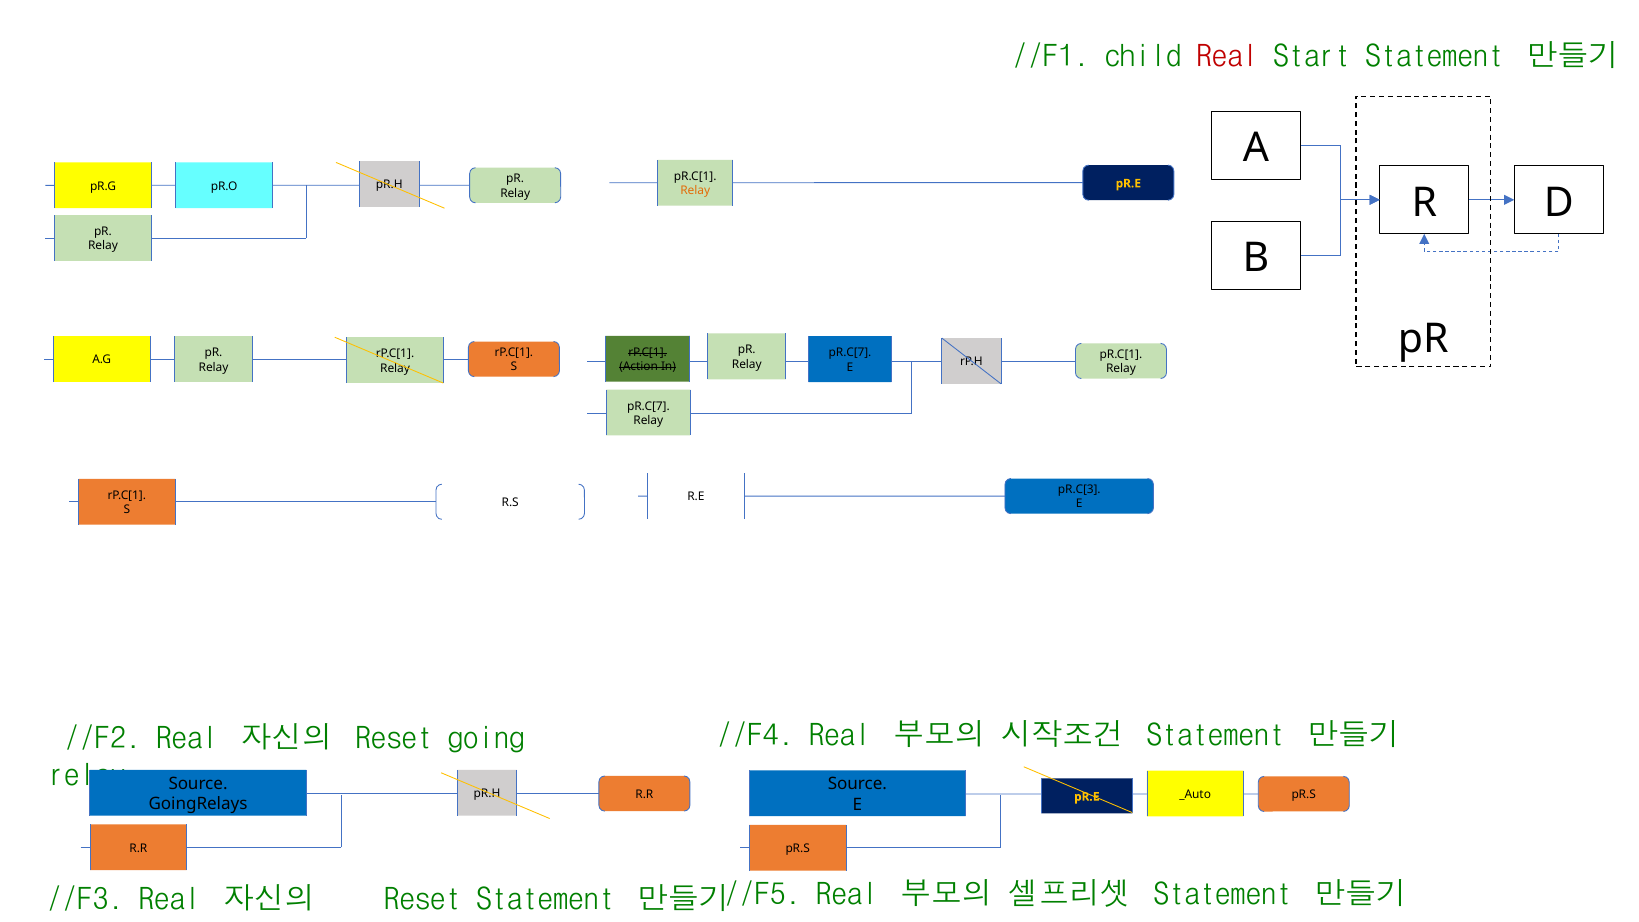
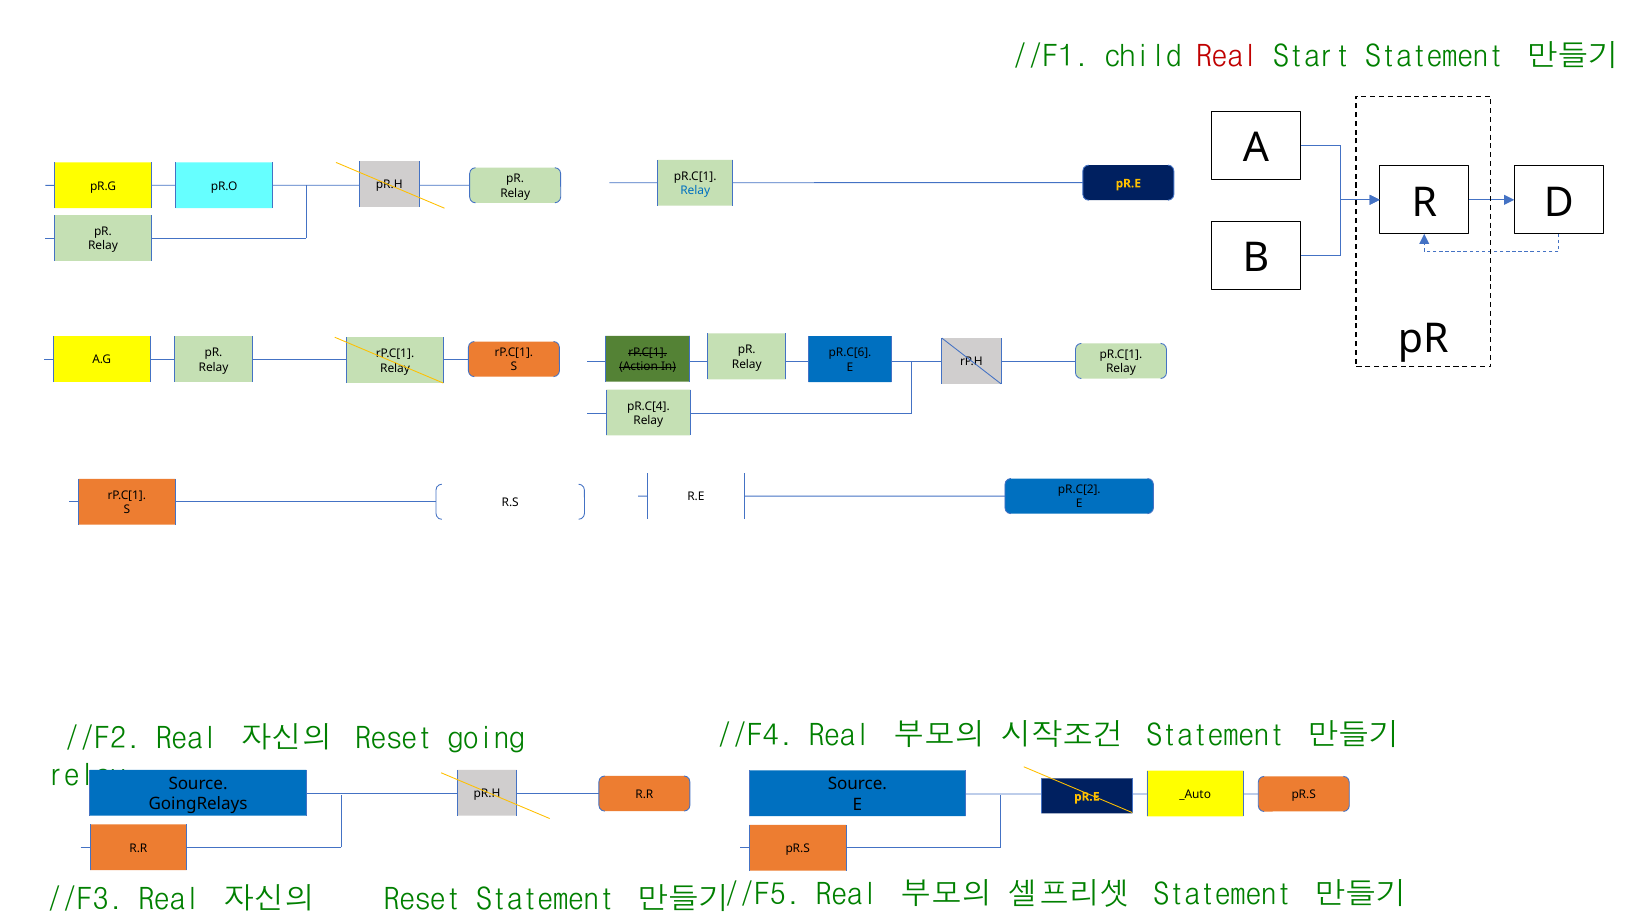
Relay at (695, 191) colour: orange -> blue
pR.C[7 at (850, 353): pR.C[7 -> pR.C[6
pR.C[7 at (648, 406): pR.C[7 -> pR.C[4
pR.C[3: pR.C[3 -> pR.C[2
